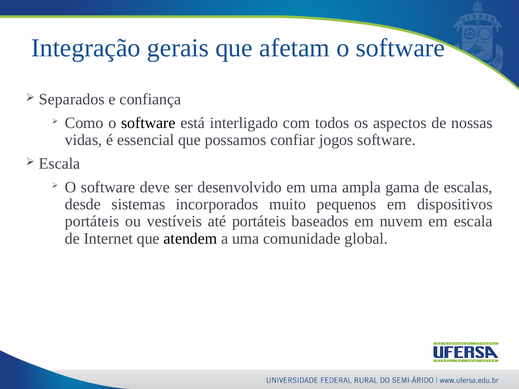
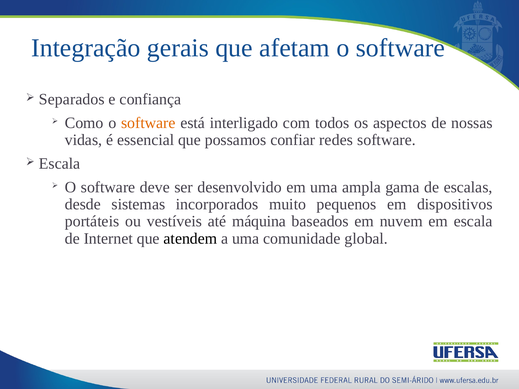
software at (148, 123) colour: black -> orange
jogos: jogos -> redes
até portáteis: portáteis -> máquina
